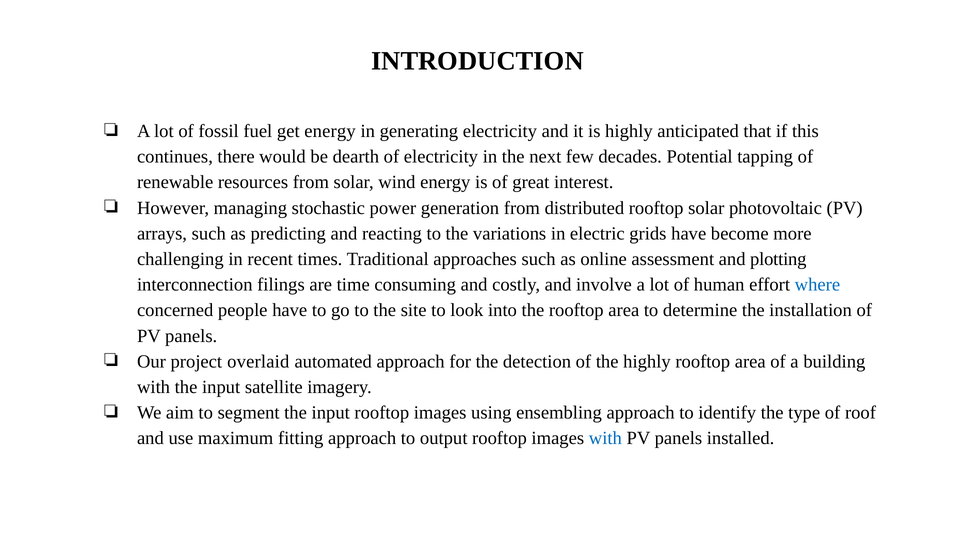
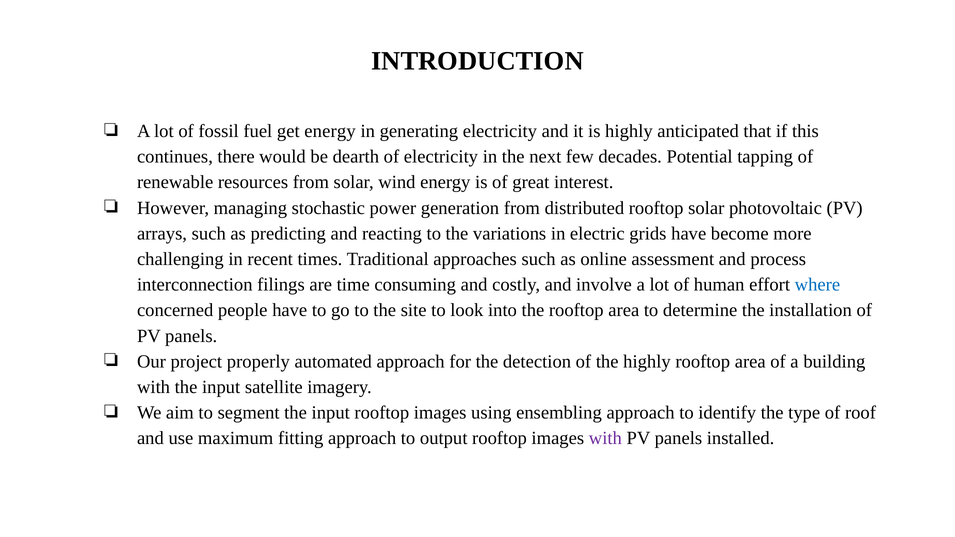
plotting: plotting -> process
overlaid: overlaid -> properly
with at (605, 438) colour: blue -> purple
